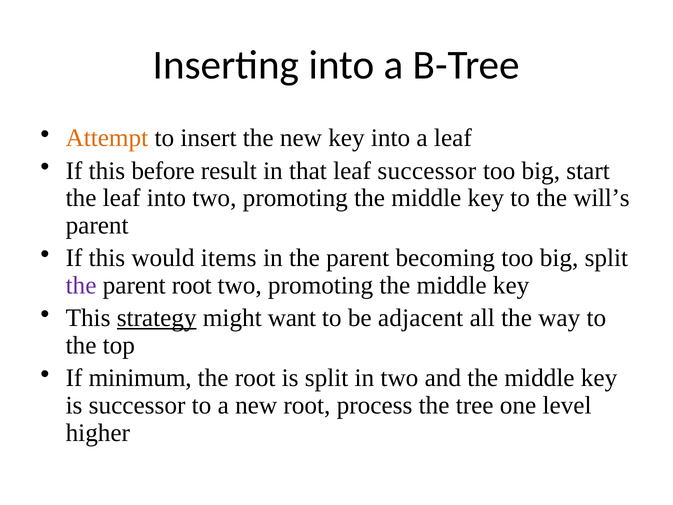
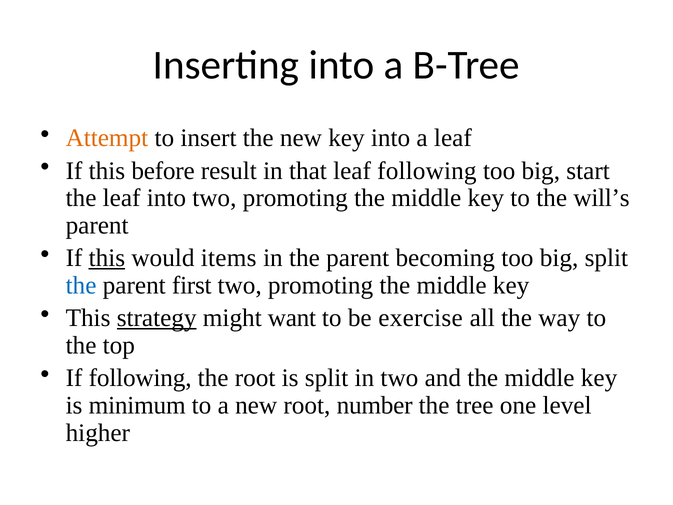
leaf successor: successor -> following
this at (107, 258) underline: none -> present
the at (81, 285) colour: purple -> blue
parent root: root -> first
adjacent: adjacent -> exercise
If minimum: minimum -> following
is successor: successor -> minimum
process: process -> number
